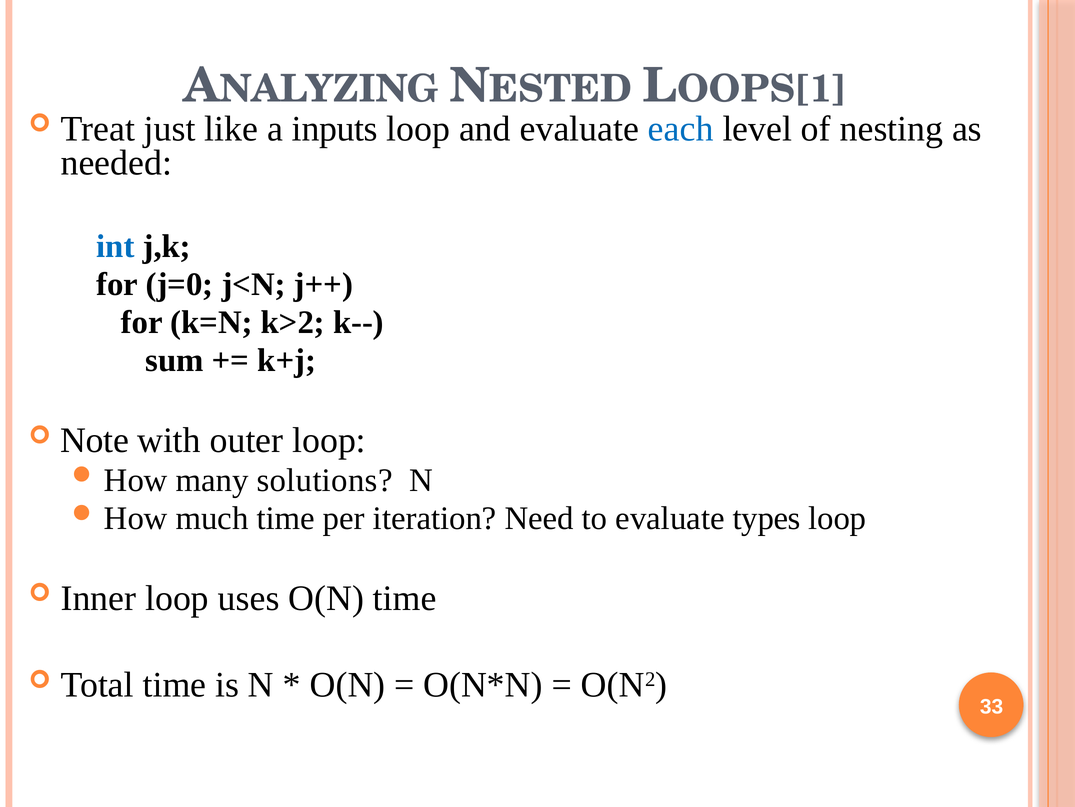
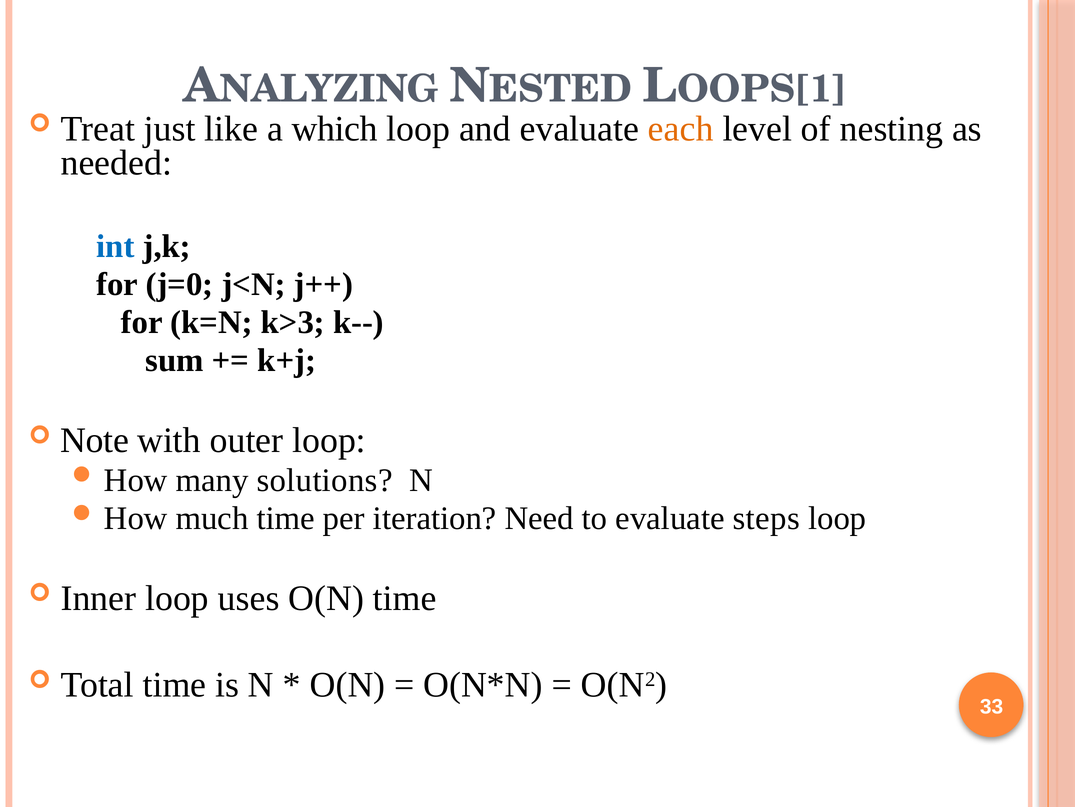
inputs: inputs -> which
each colour: blue -> orange
k>2: k>2 -> k>3
types: types -> steps
